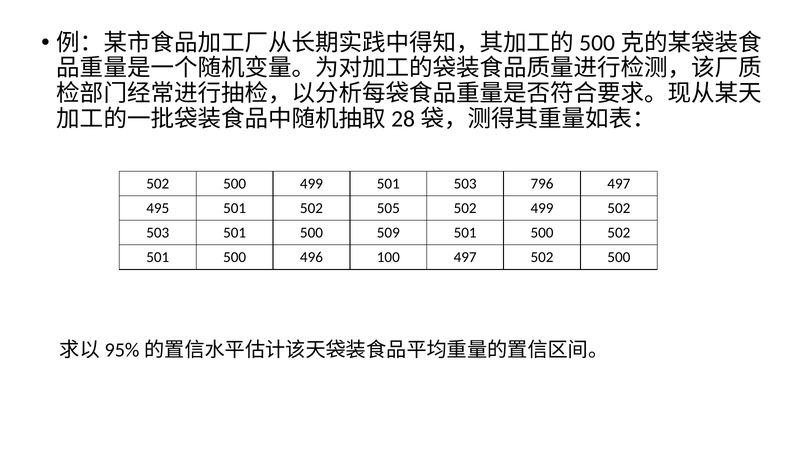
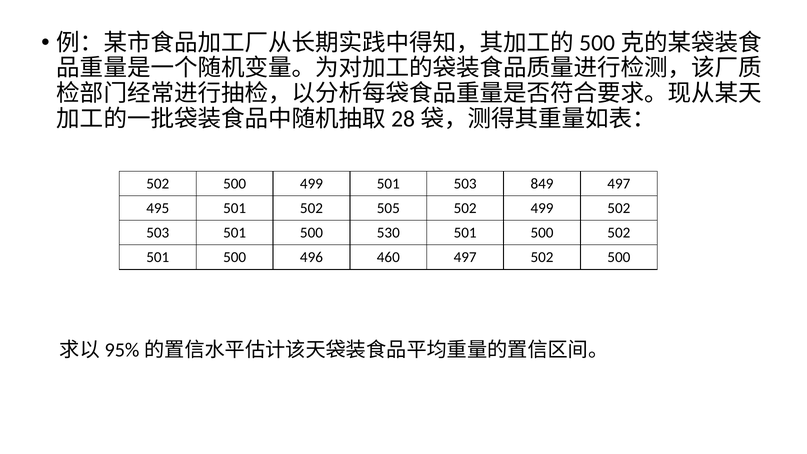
796: 796 -> 849
509: 509 -> 530
100: 100 -> 460
